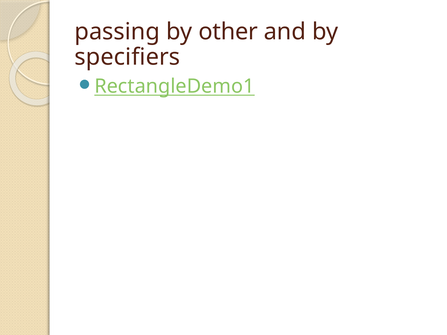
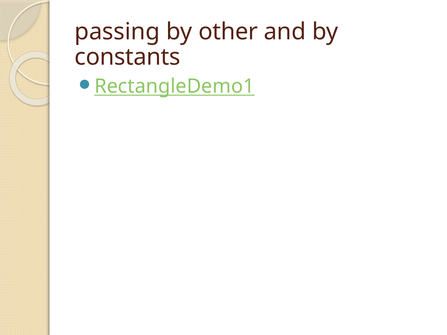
specifiers: specifiers -> constants
